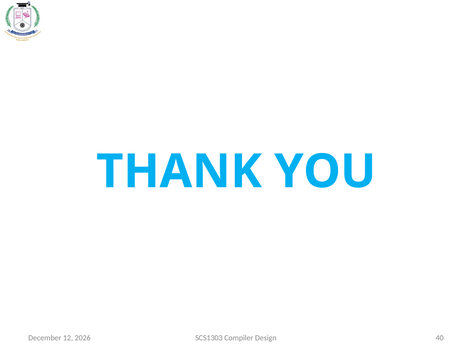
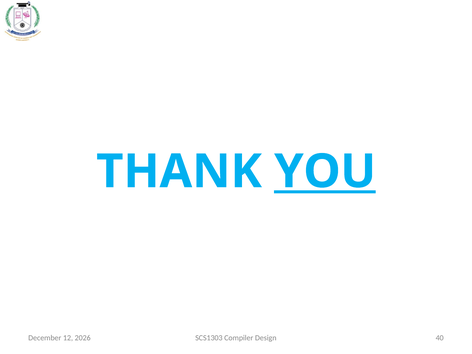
YOU underline: none -> present
